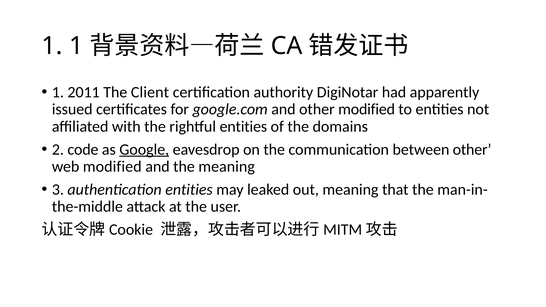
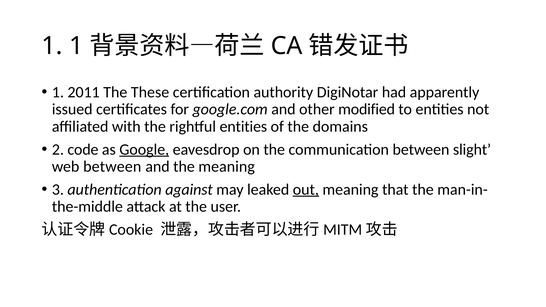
Client: Client -> These
between other: other -> slight
web modified: modified -> between
authentication entities: entities -> against
out underline: none -> present
